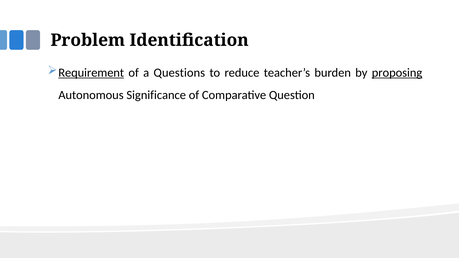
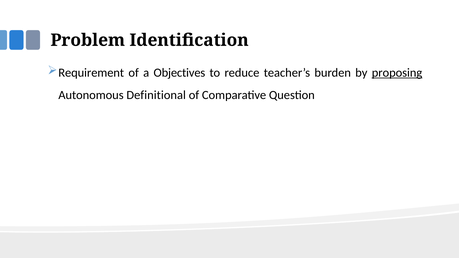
Requirement underline: present -> none
Questions: Questions -> Objectives
Significance: Significance -> Definitional
